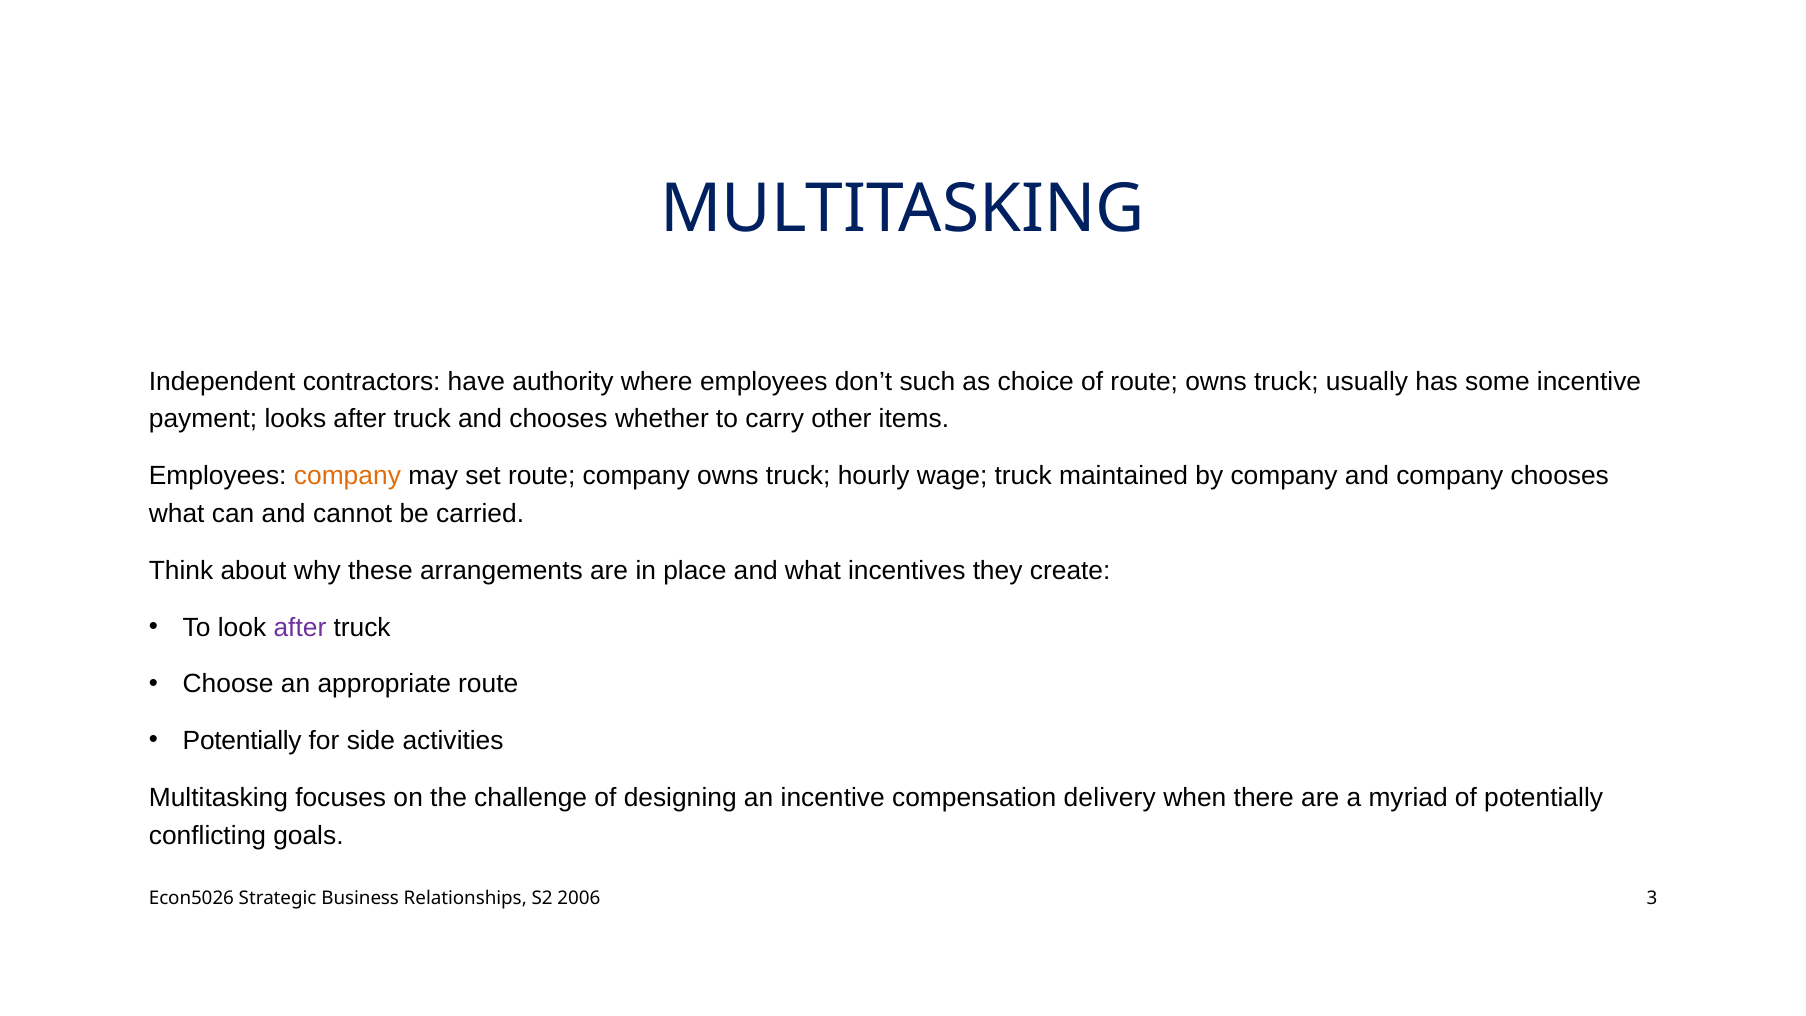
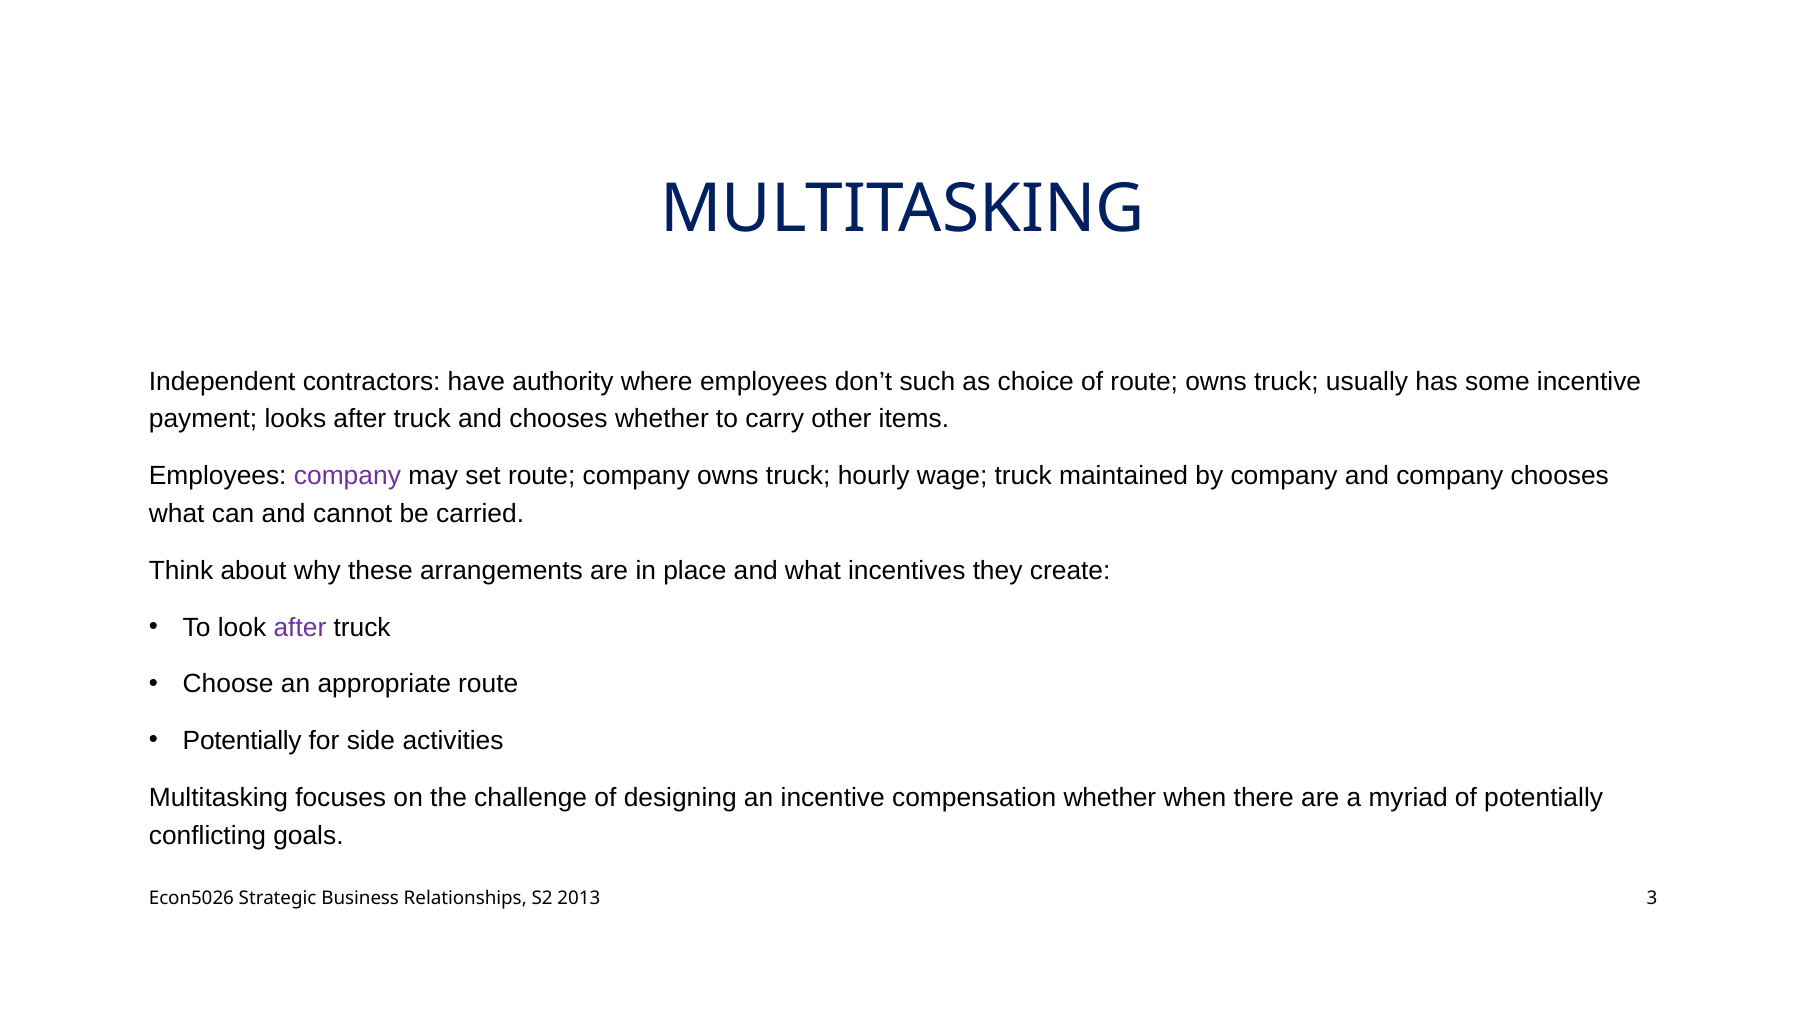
company at (347, 476) colour: orange -> purple
compensation delivery: delivery -> whether
2006: 2006 -> 2013
